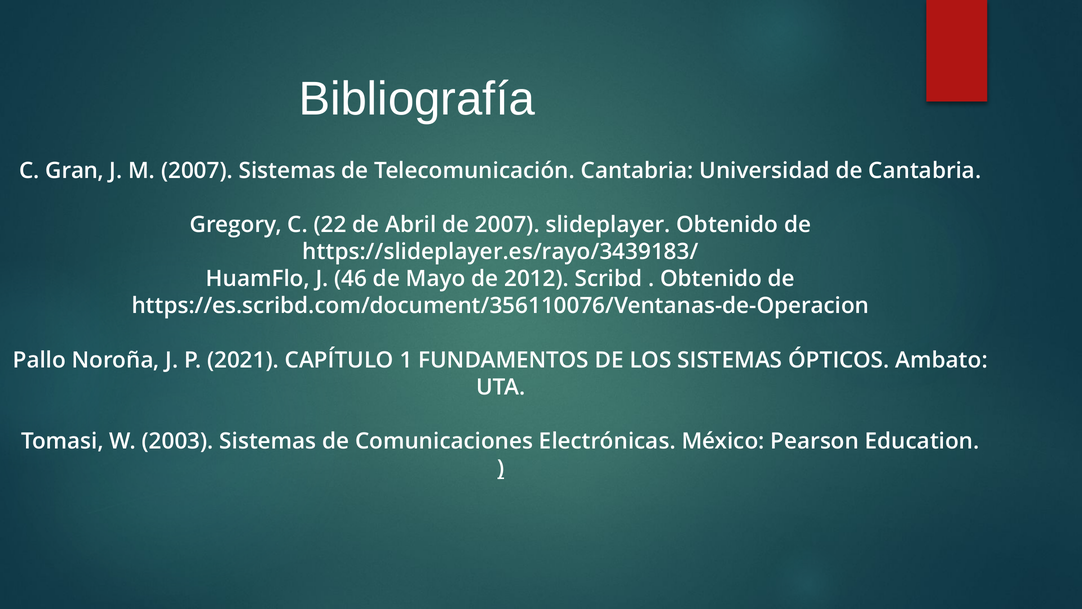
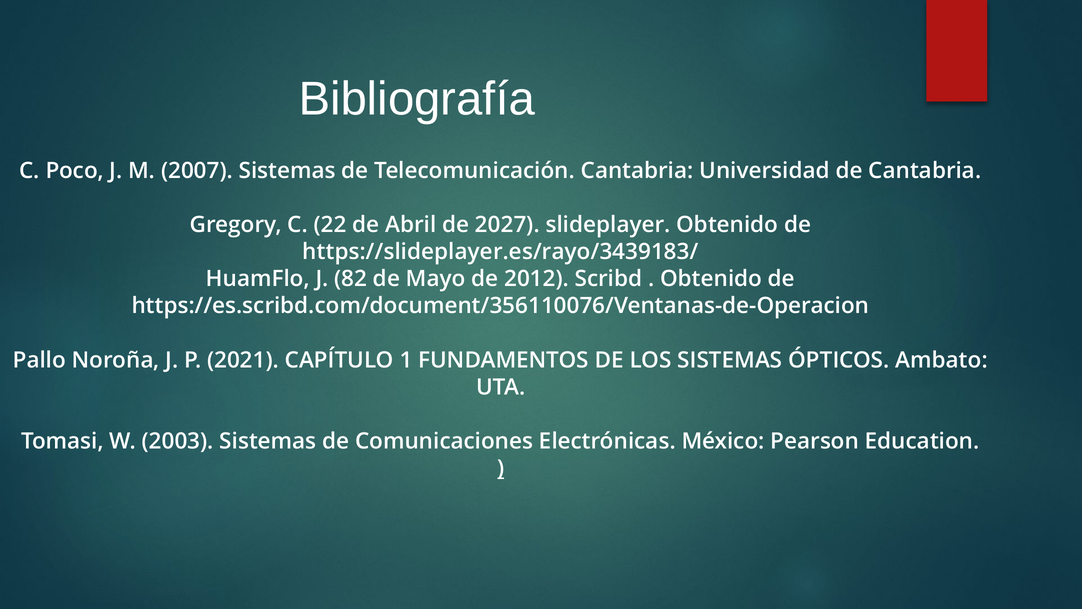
Gran: Gran -> Poco
de 2007: 2007 -> 2027
46: 46 -> 82
